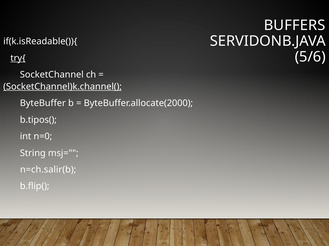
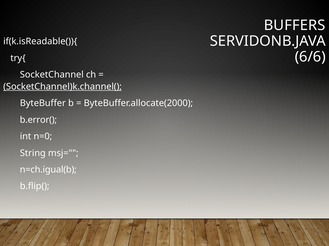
5/6: 5/6 -> 6/6
try{ underline: present -> none
b.tipos(: b.tipos( -> b.error(
n=ch.salir(b: n=ch.salir(b -> n=ch.igual(b
